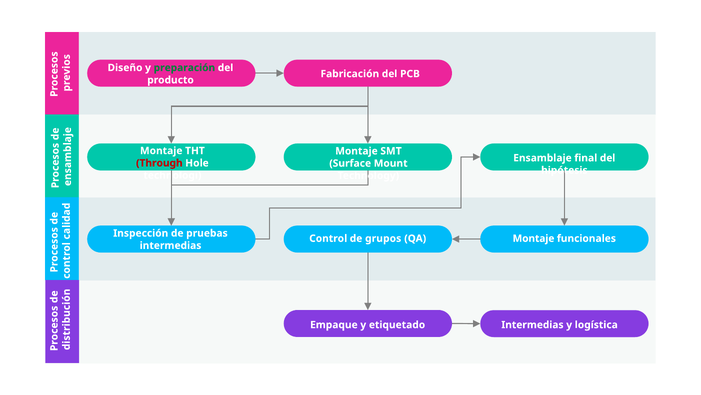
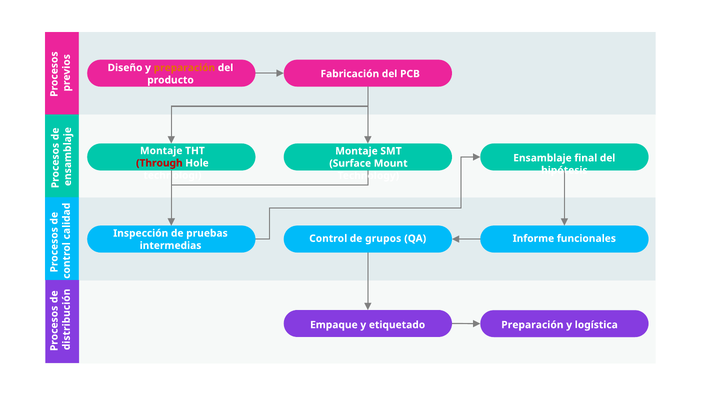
preparación at (184, 68) colour: green -> orange
Montaje at (533, 238): Montaje -> Informe
etiquetado Intermedias: Intermedias -> Preparación
